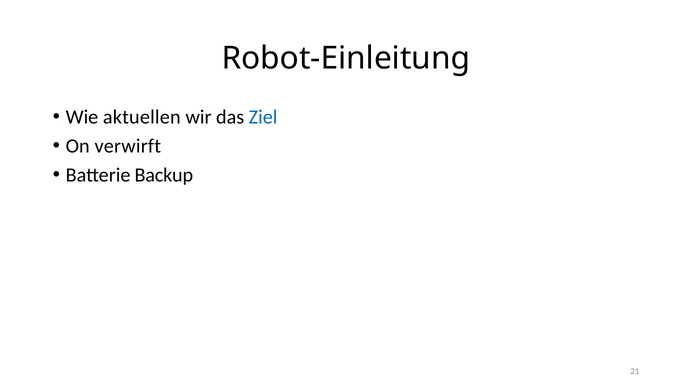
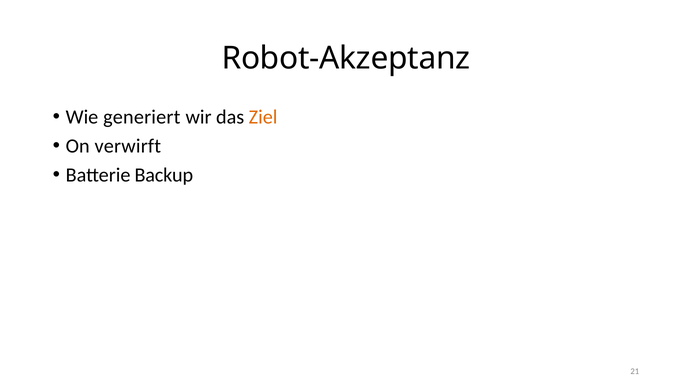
Robot-Einleitung: Robot-Einleitung -> Robot-Akzeptanz
aktuellen: aktuellen -> generiert
Ziel colour: blue -> orange
